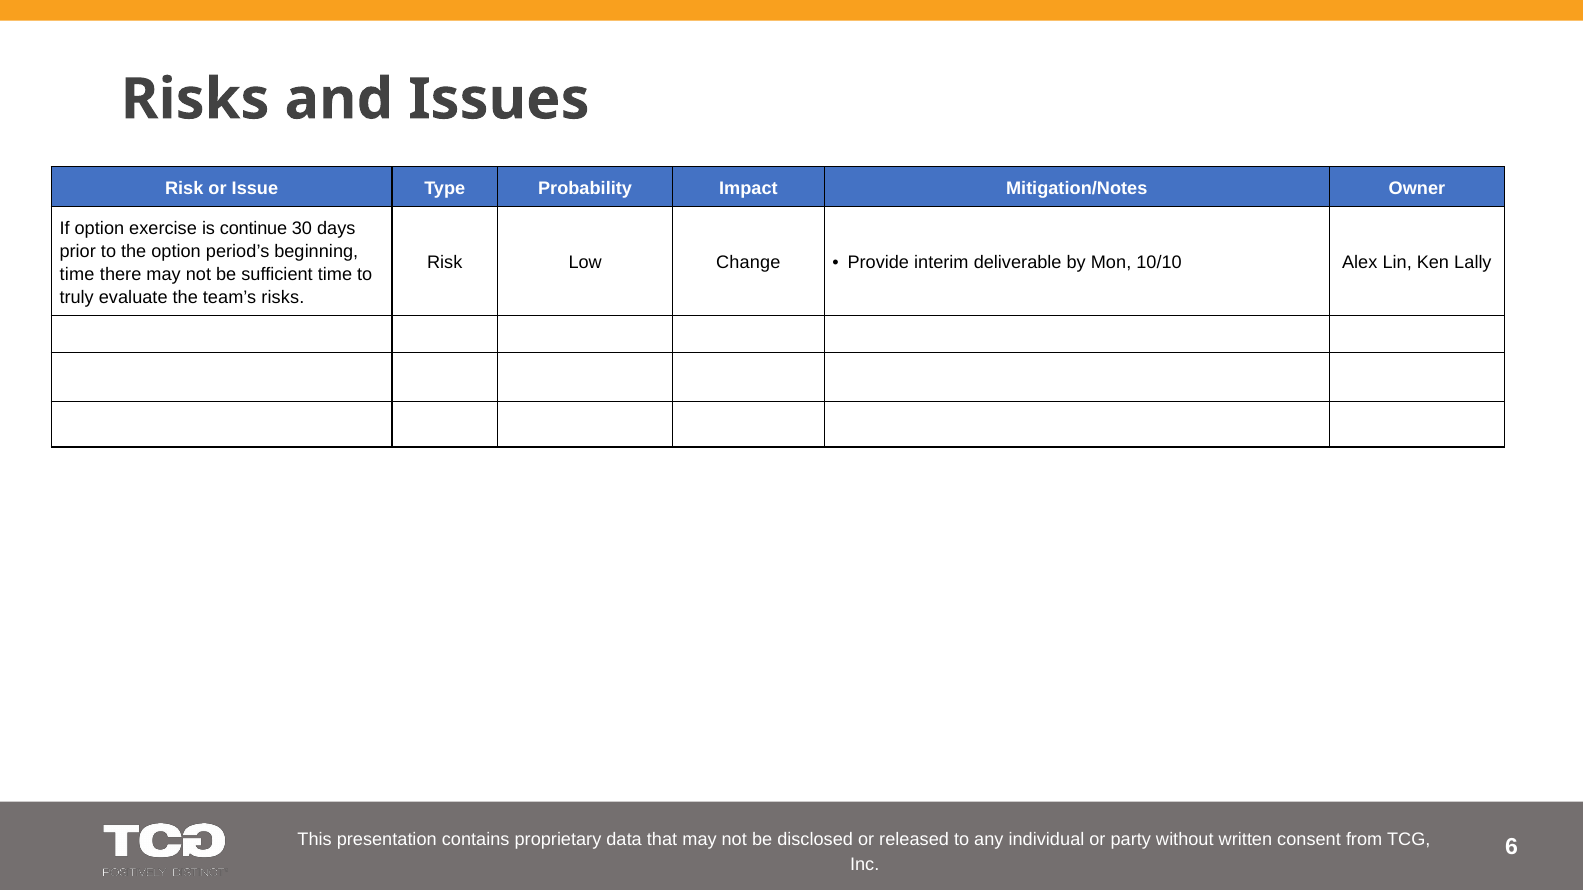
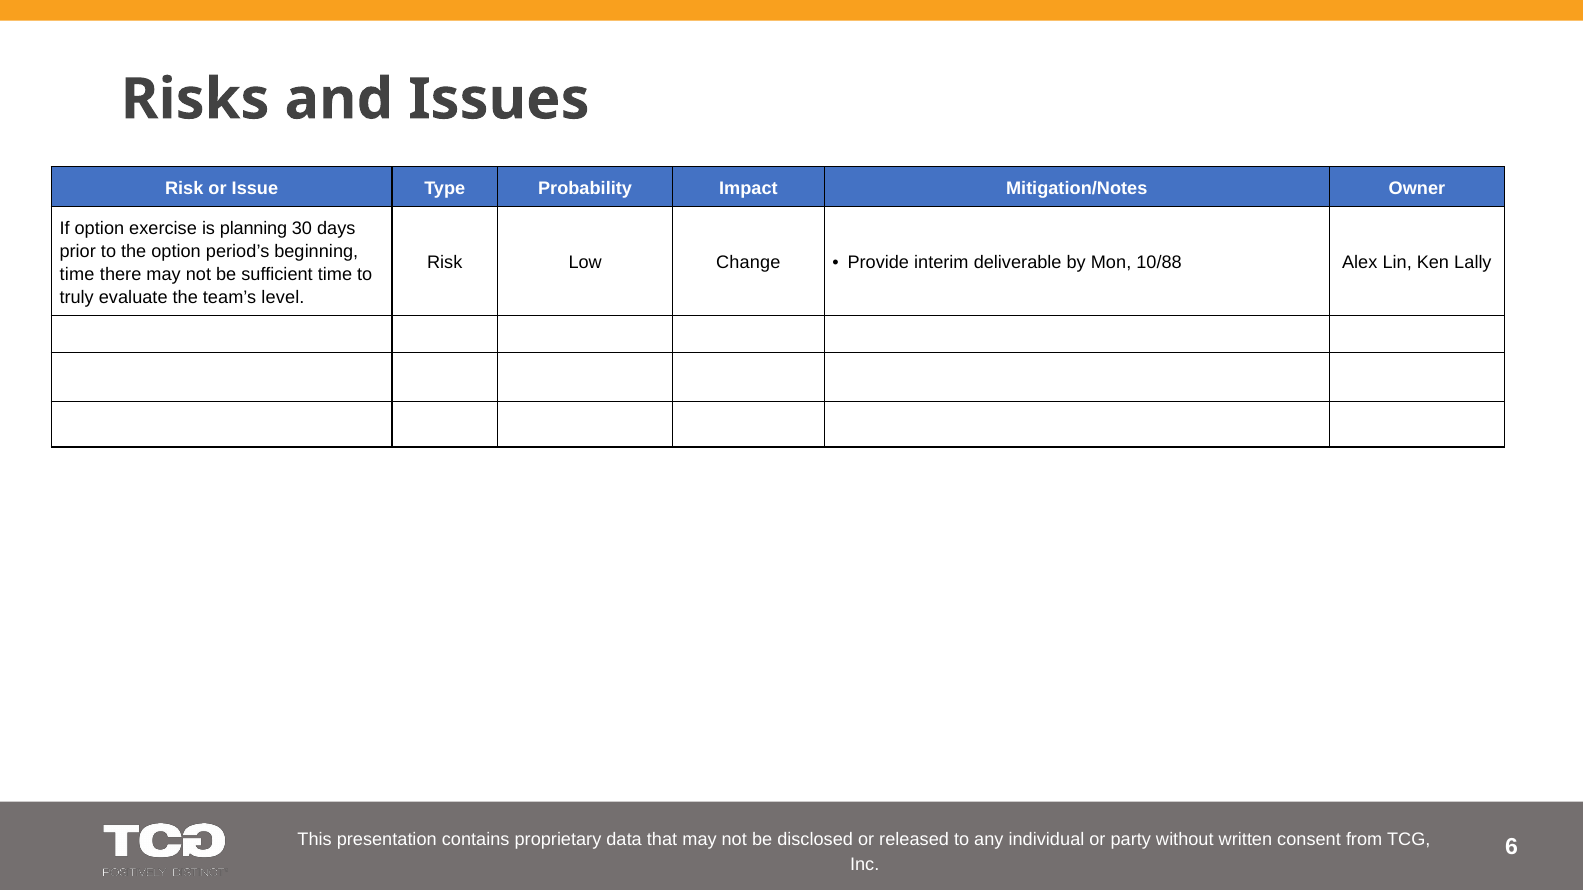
continue: continue -> planning
10/10: 10/10 -> 10/88
team’s risks: risks -> level
